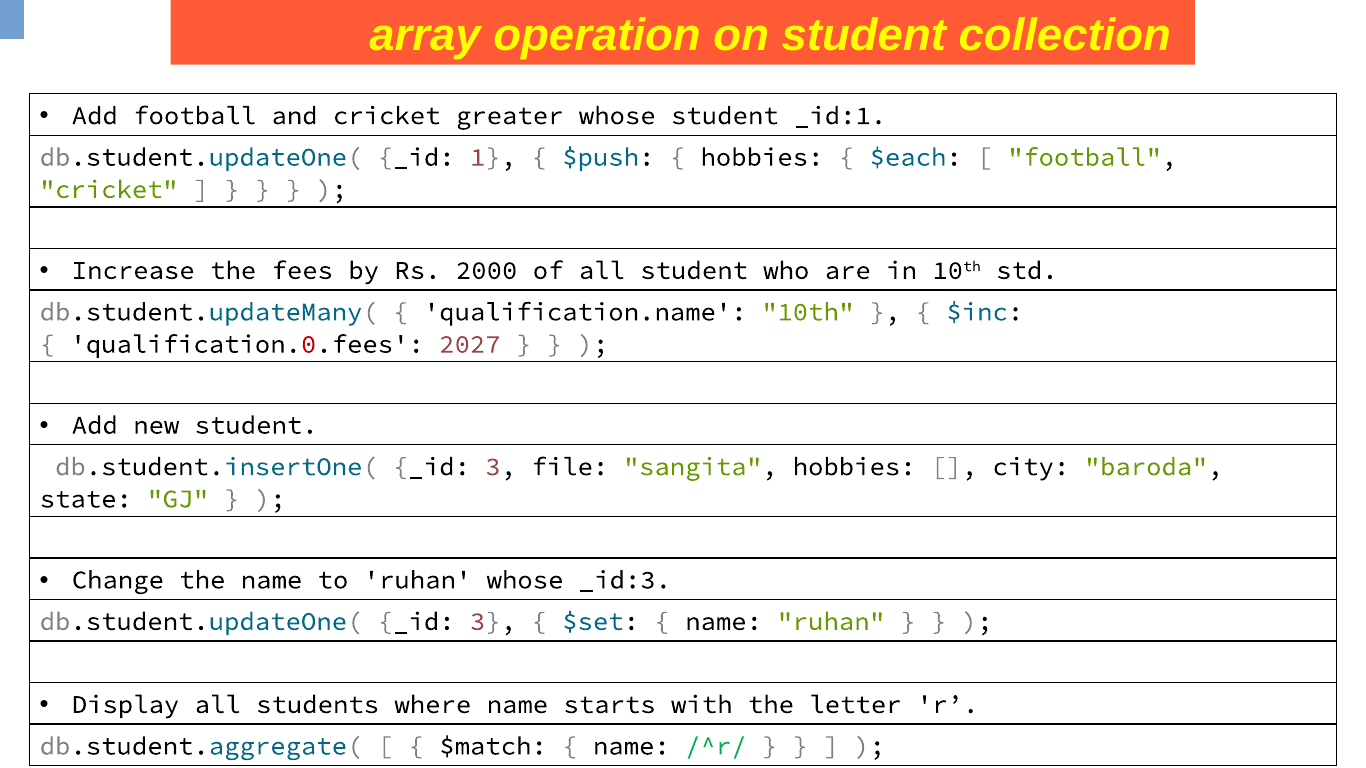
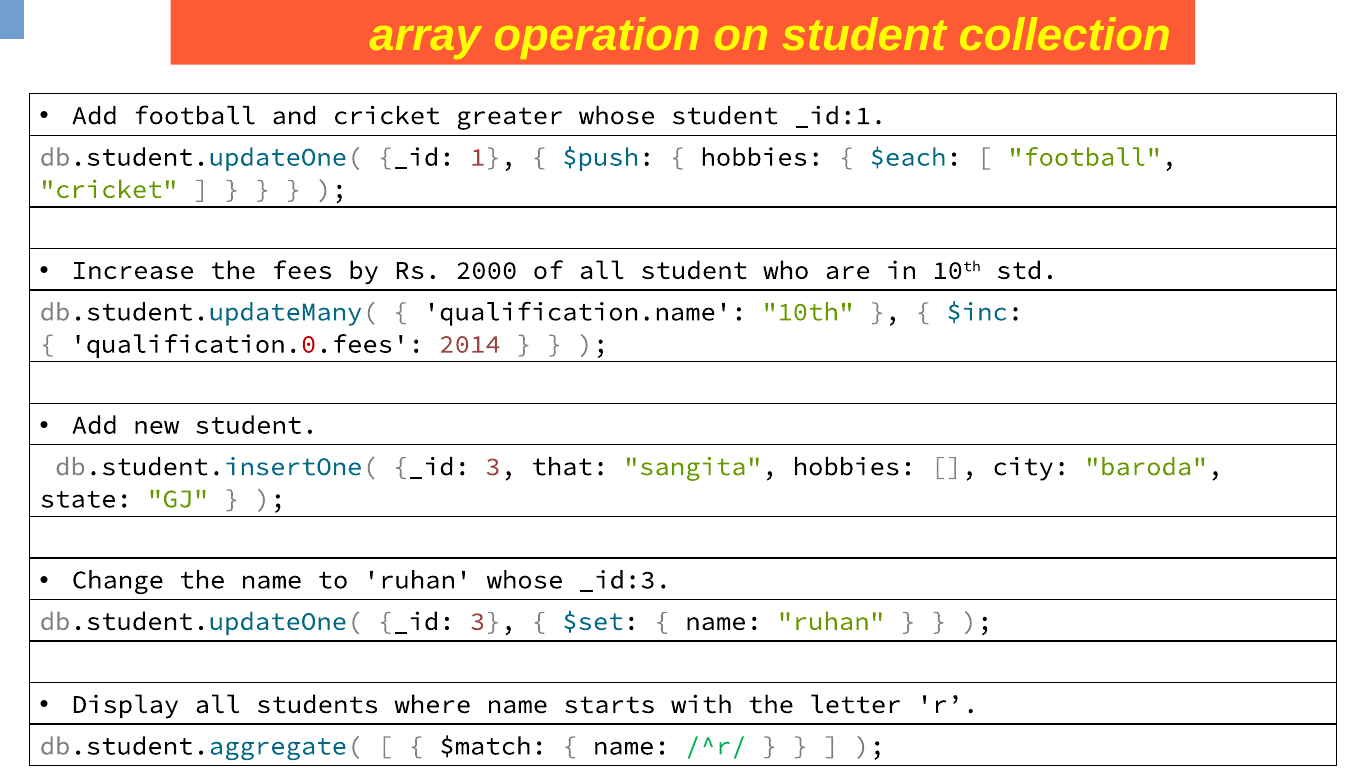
2027: 2027 -> 2014
file: file -> that
